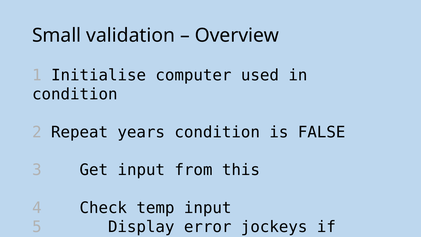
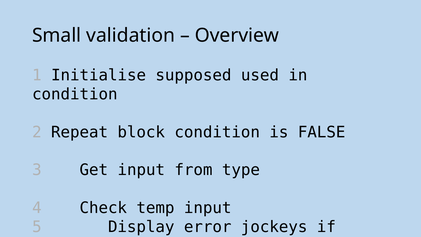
computer: computer -> supposed
years: years -> block
this: this -> type
